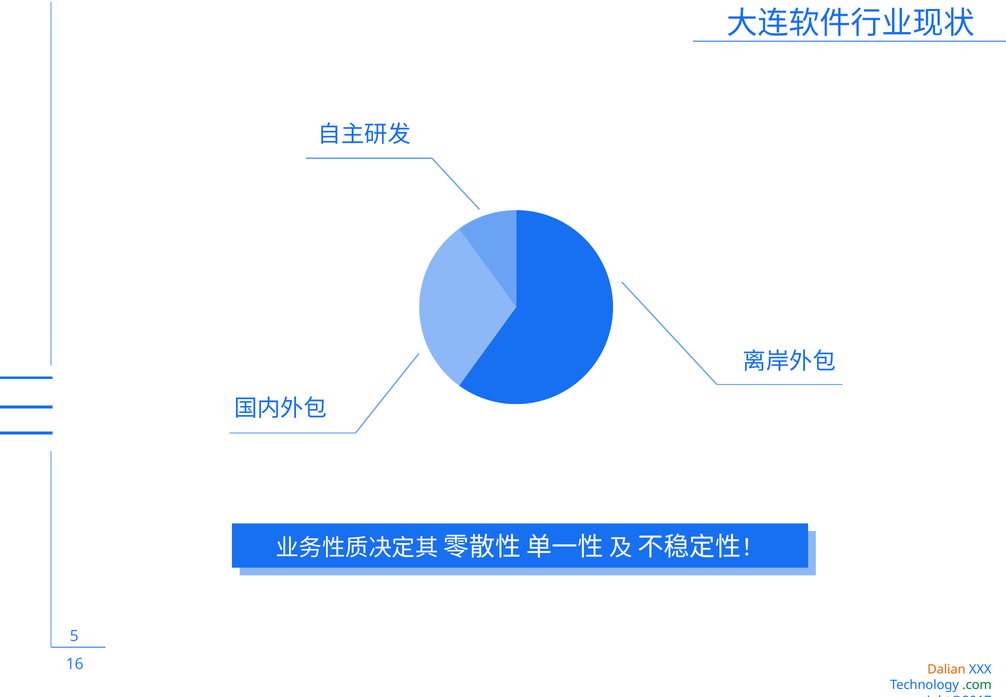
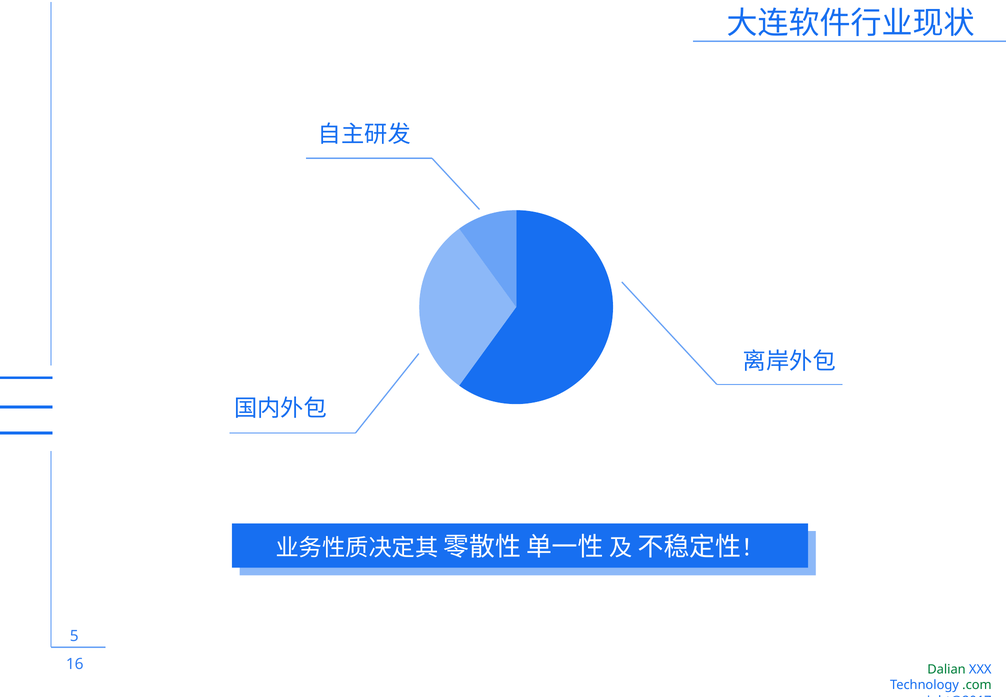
Dalian colour: orange -> green
